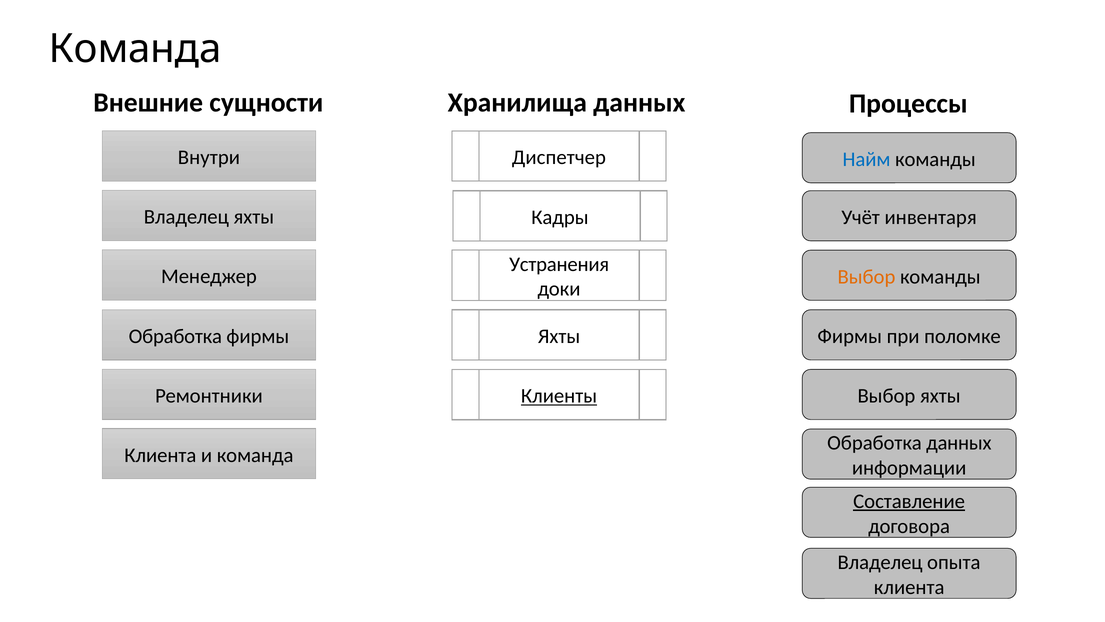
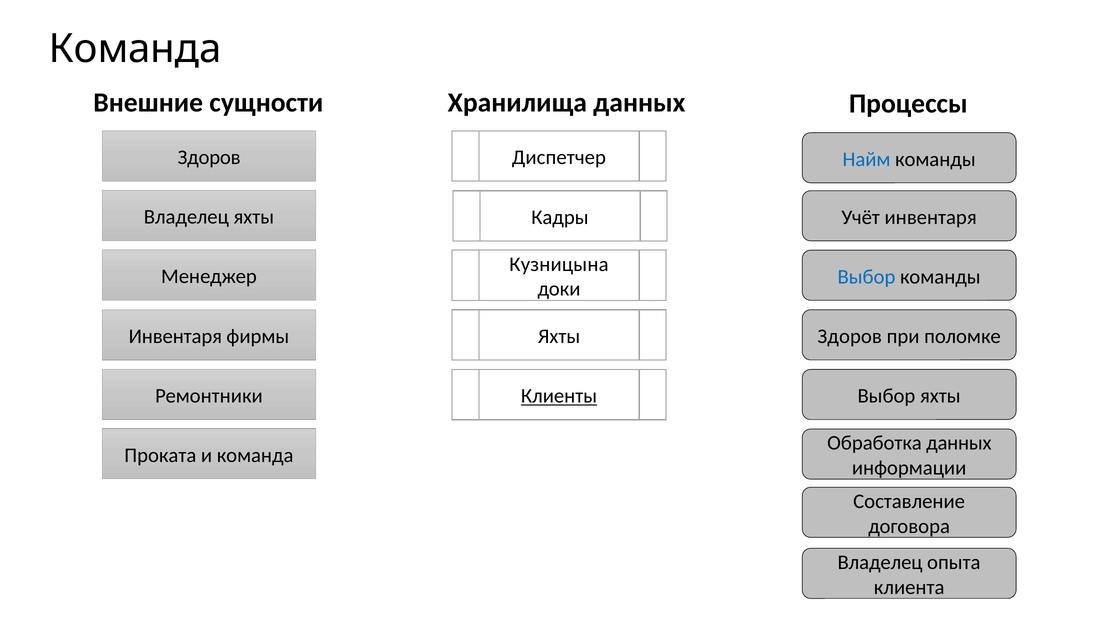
Внутри at (209, 157): Внутри -> Здоров
Устранения: Устранения -> Кузницына
Выбор at (866, 276) colour: orange -> blue
Обработка at (175, 336): Обработка -> Инвентаря
Фирмы at (850, 336): Фирмы -> Здоров
Клиента at (160, 455): Клиента -> Проката
Составление underline: present -> none
